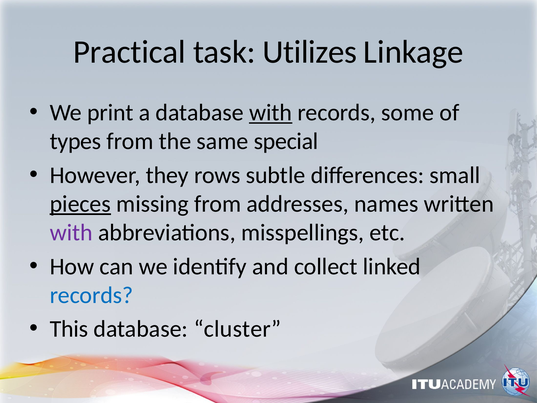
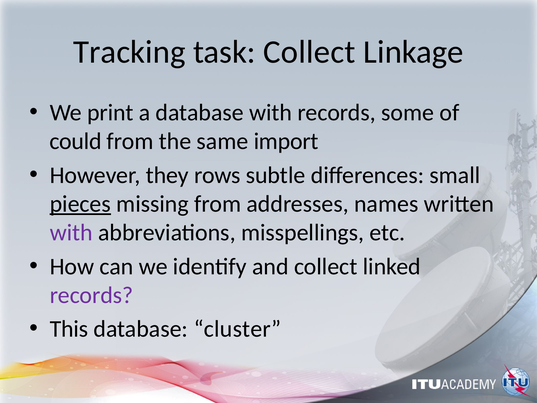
Practical: Practical -> Tracking
task Utilizes: Utilizes -> Collect
with at (271, 113) underline: present -> none
types: types -> could
special: special -> import
records at (91, 295) colour: blue -> purple
